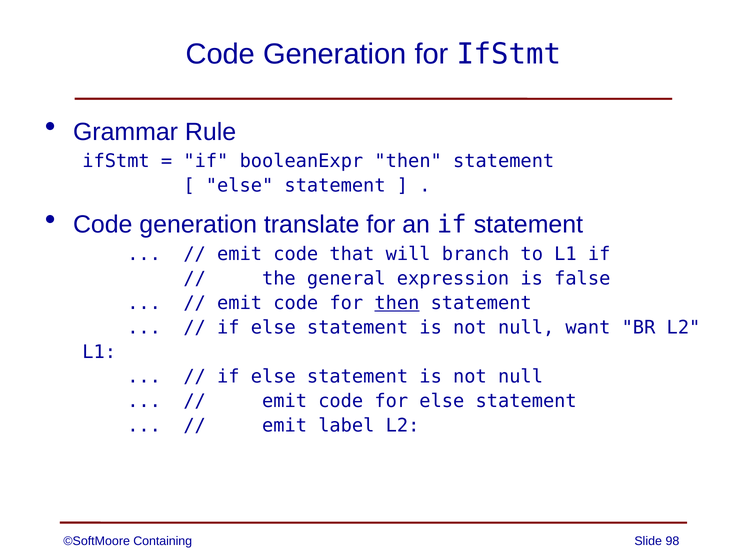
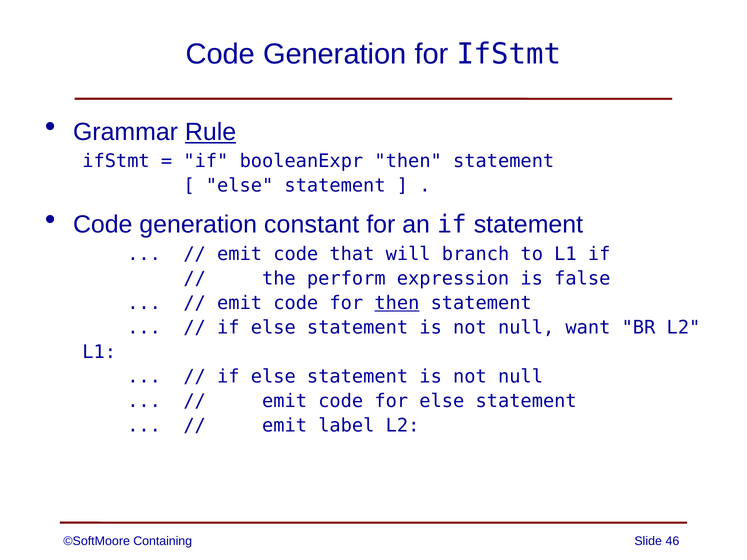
Rule underline: none -> present
translate: translate -> constant
general: general -> perform
98: 98 -> 46
